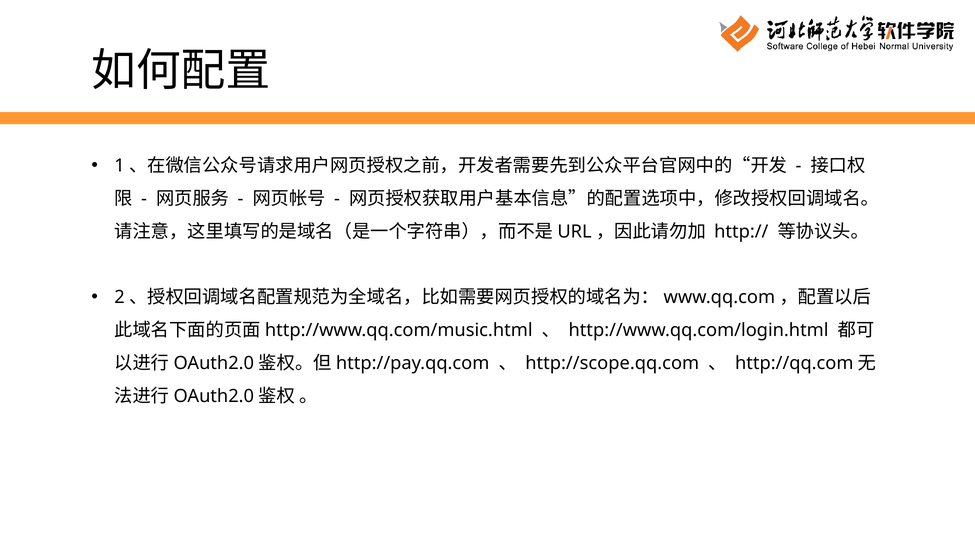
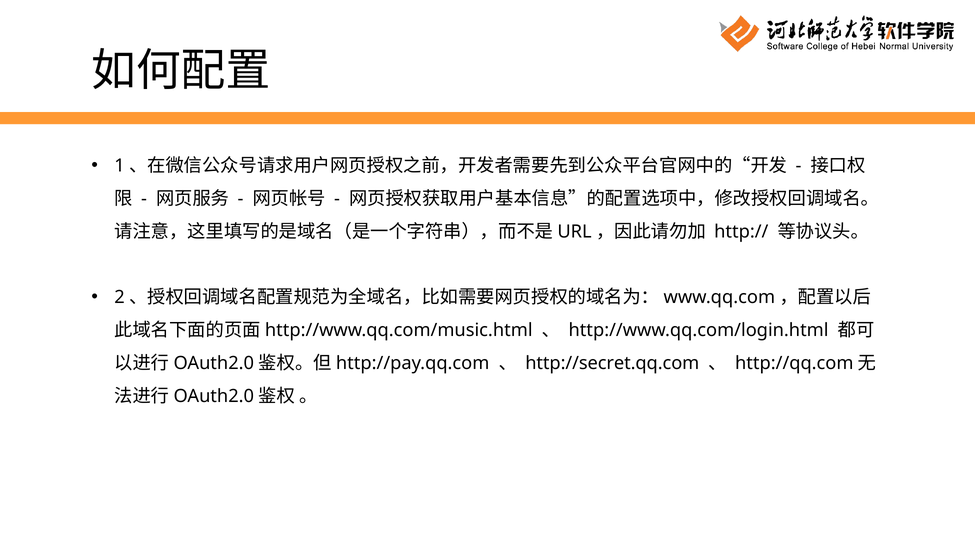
http://scope.qq.com: http://scope.qq.com -> http://secret.qq.com
